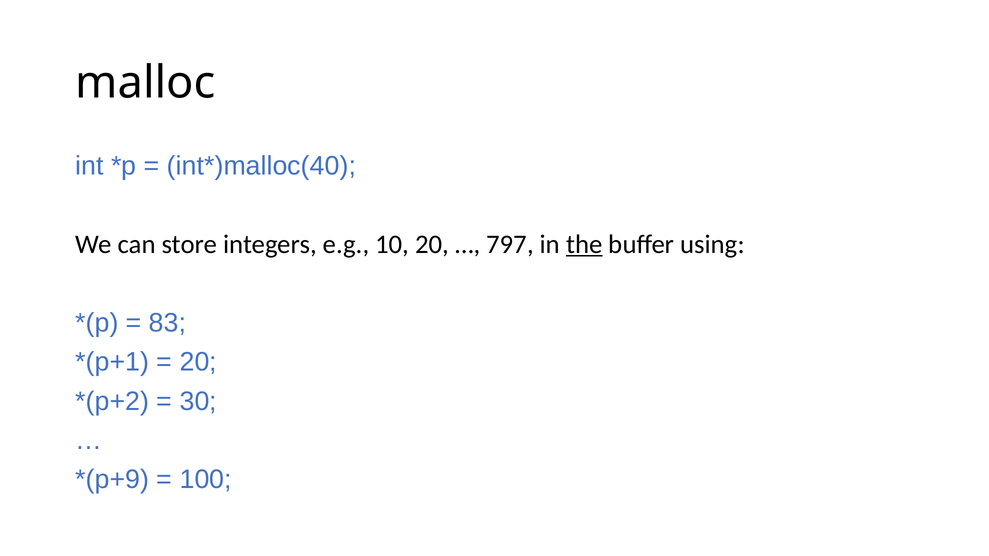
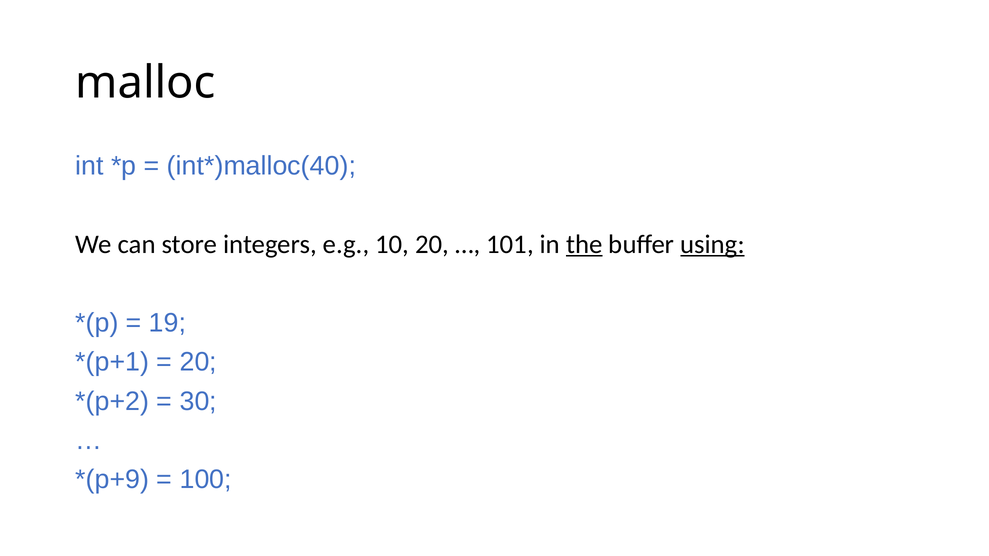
797: 797 -> 101
using underline: none -> present
83: 83 -> 19
